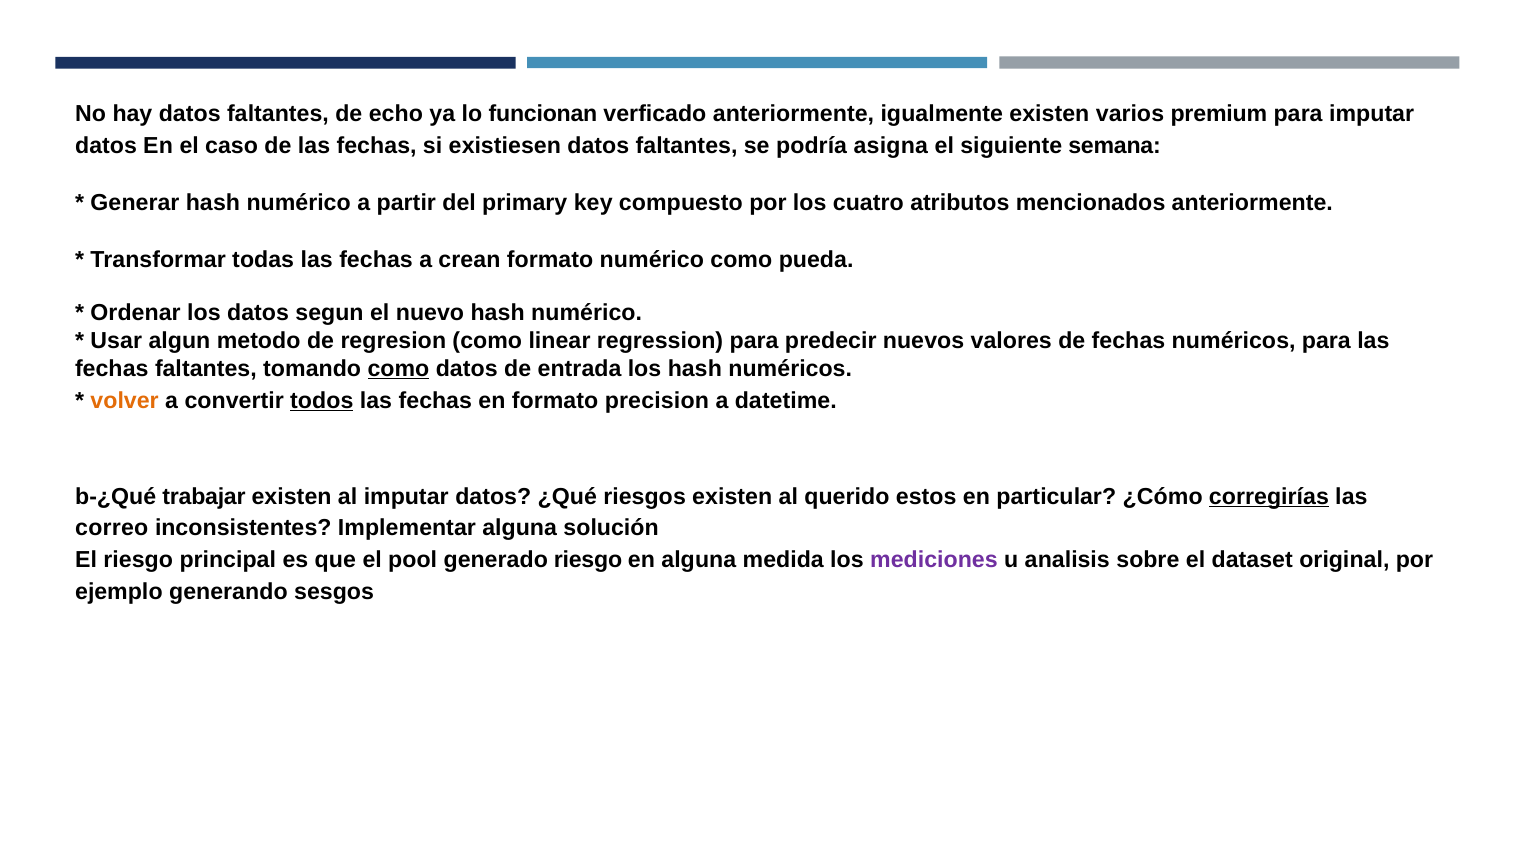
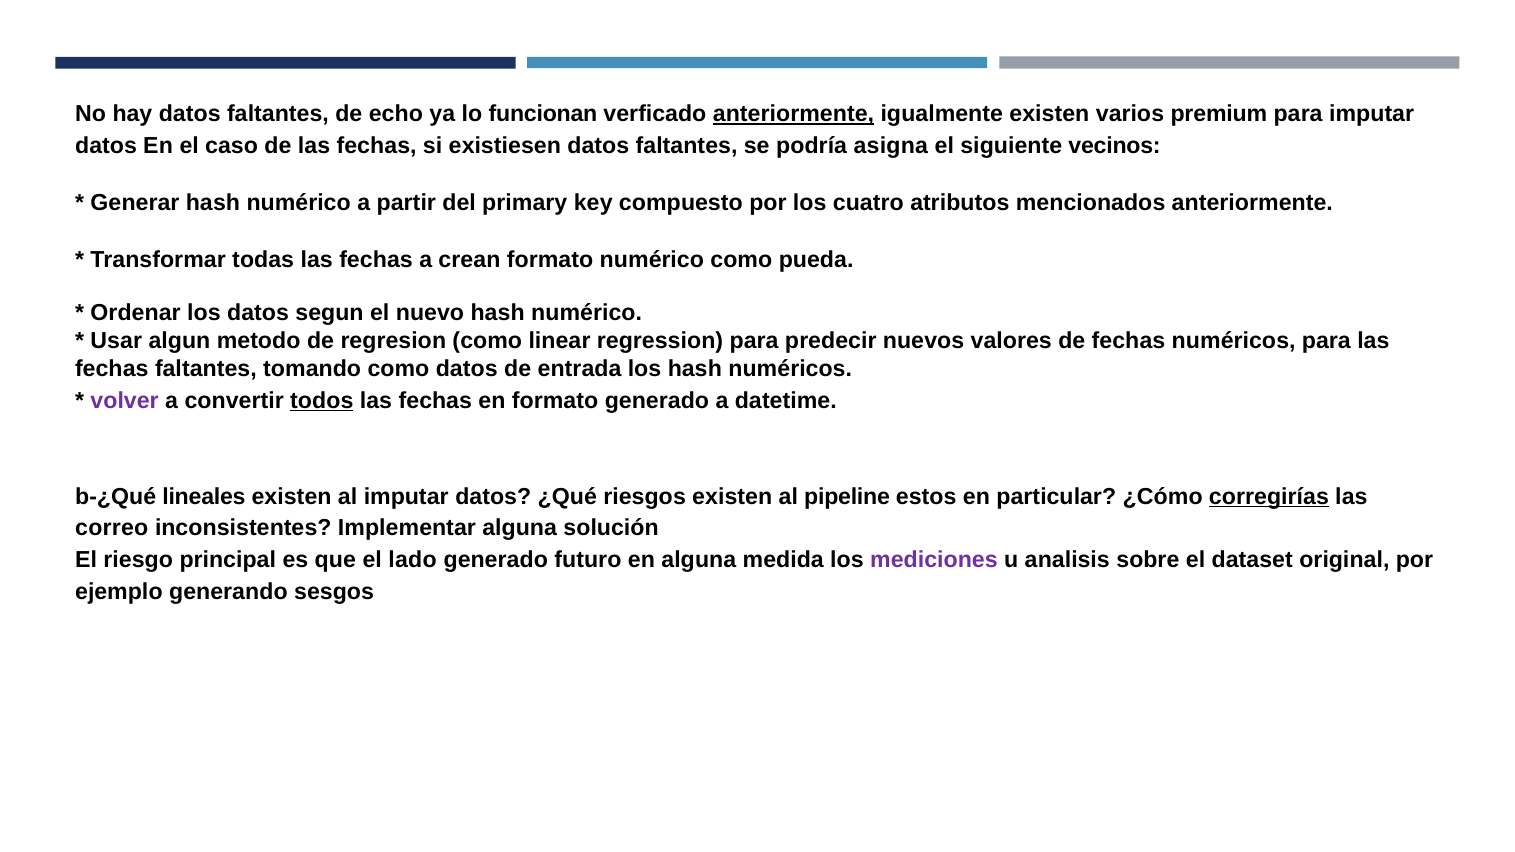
anteriormente at (793, 114) underline: none -> present
semana: semana -> vecinos
como at (398, 369) underline: present -> none
volver colour: orange -> purple
formato precision: precision -> generado
trabajar: trabajar -> lineales
querido: querido -> pipeline
pool: pool -> lado
generado riesgo: riesgo -> futuro
